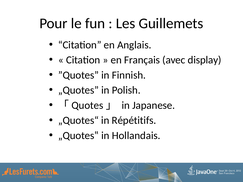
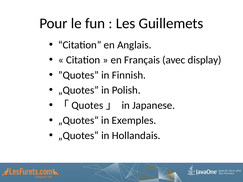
Répétitifs: Répétitifs -> Exemples
